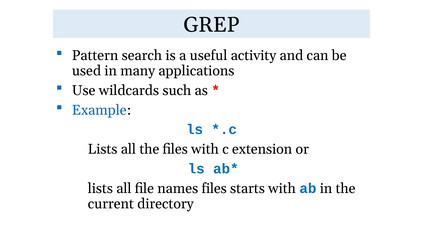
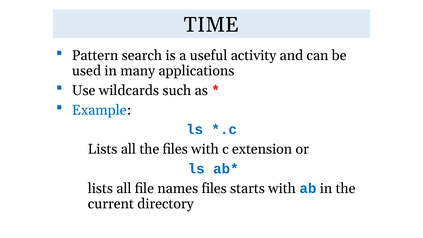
GREP: GREP -> TIME
